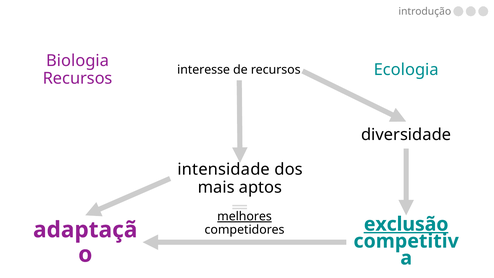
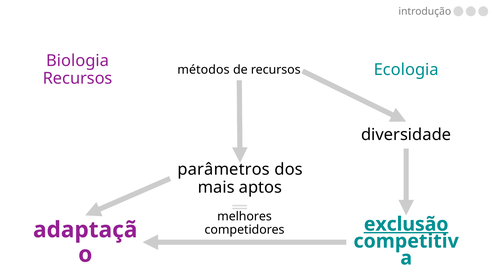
interesse: interesse -> métodos
intensidade: intensidade -> parâmetros
melhores underline: present -> none
